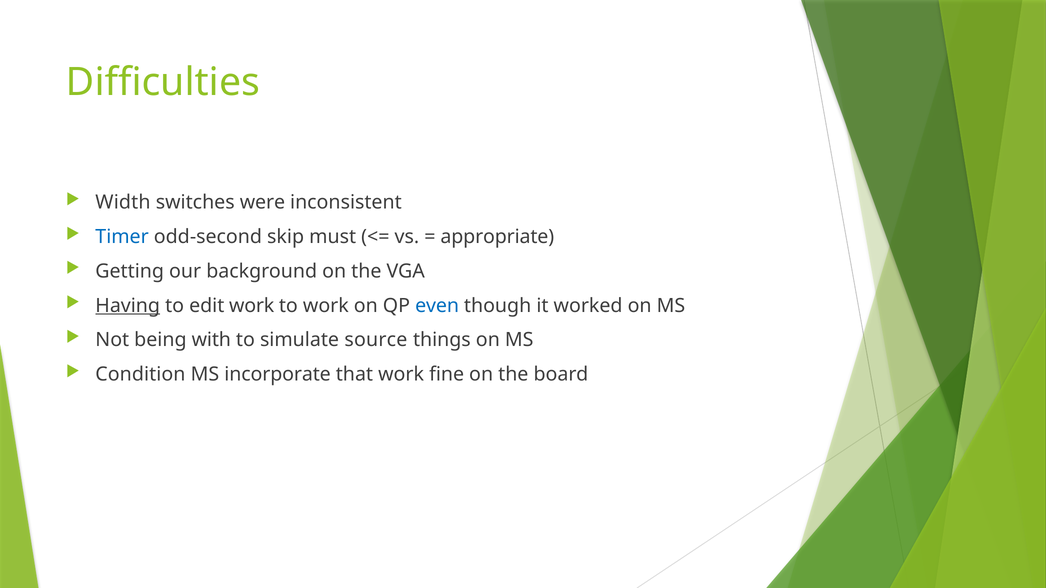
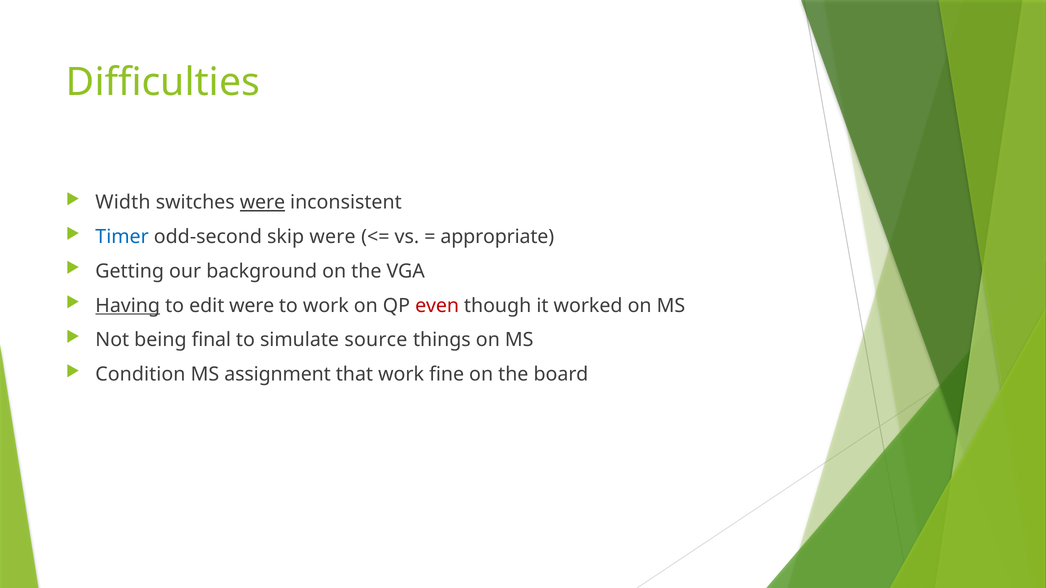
were at (262, 202) underline: none -> present
skip must: must -> were
edit work: work -> were
even colour: blue -> red
with: with -> final
incorporate: incorporate -> assignment
